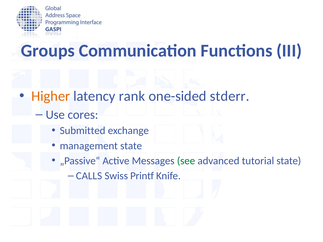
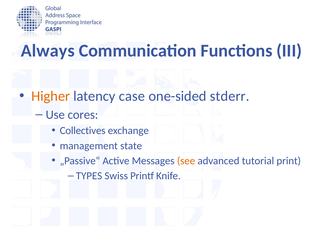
Groups: Groups -> Always
rank: rank -> case
Submitted: Submitted -> Collectives
see colour: green -> orange
tutorial state: state -> print
CALLS: CALLS -> TYPES
